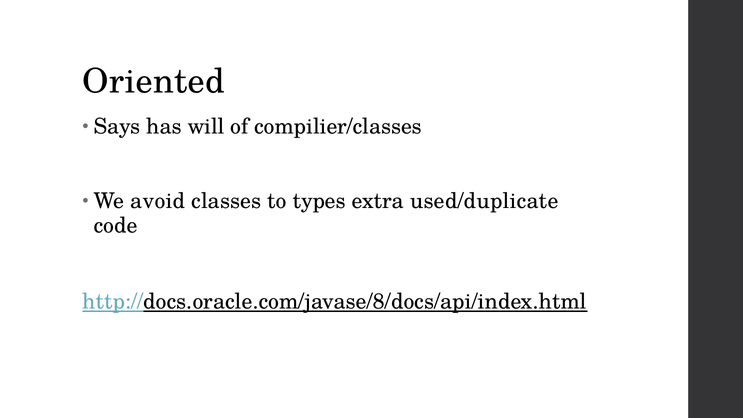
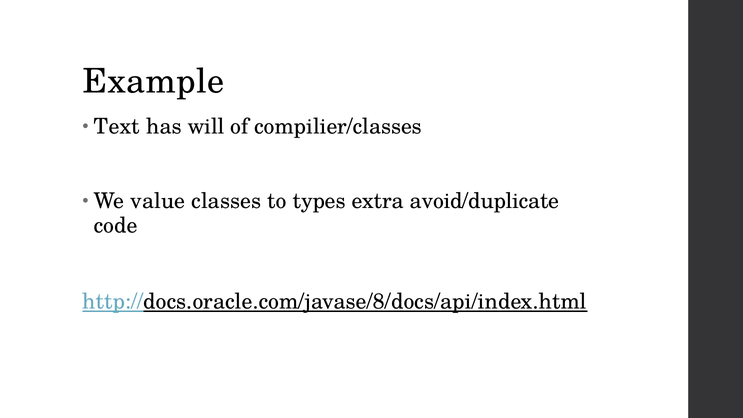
Oriented: Oriented -> Example
Says: Says -> Text
avoid: avoid -> value
used/duplicate: used/duplicate -> avoid/duplicate
